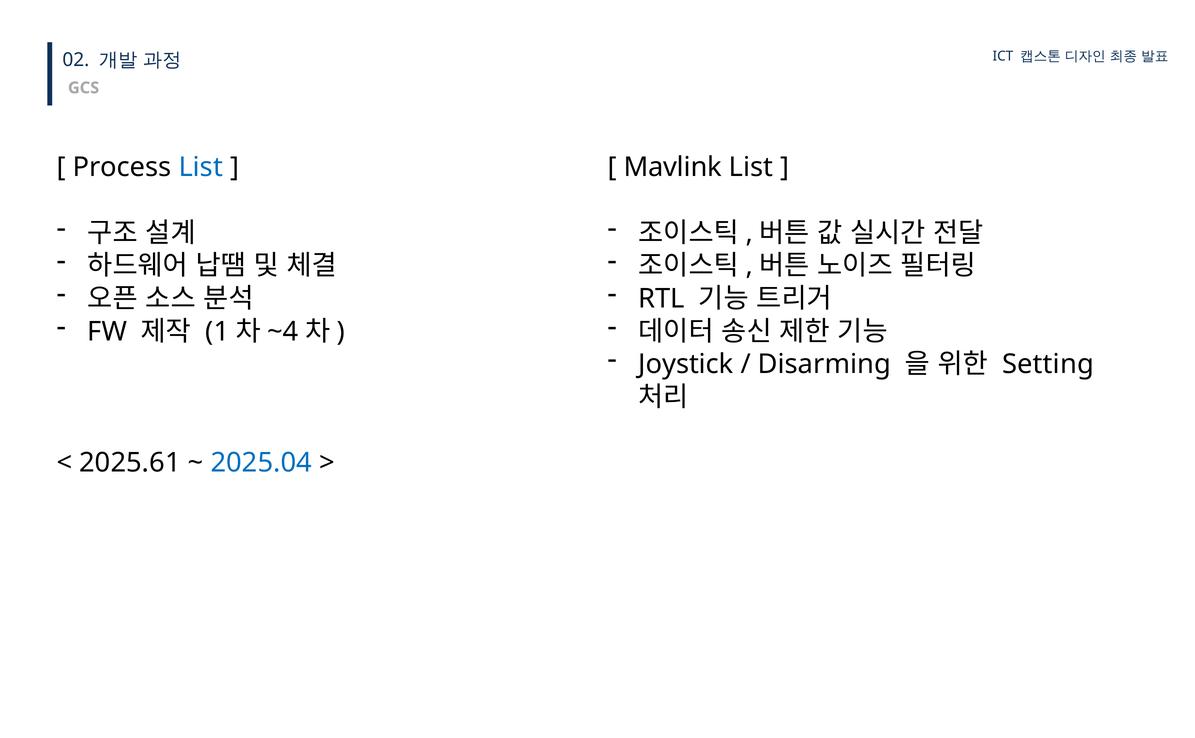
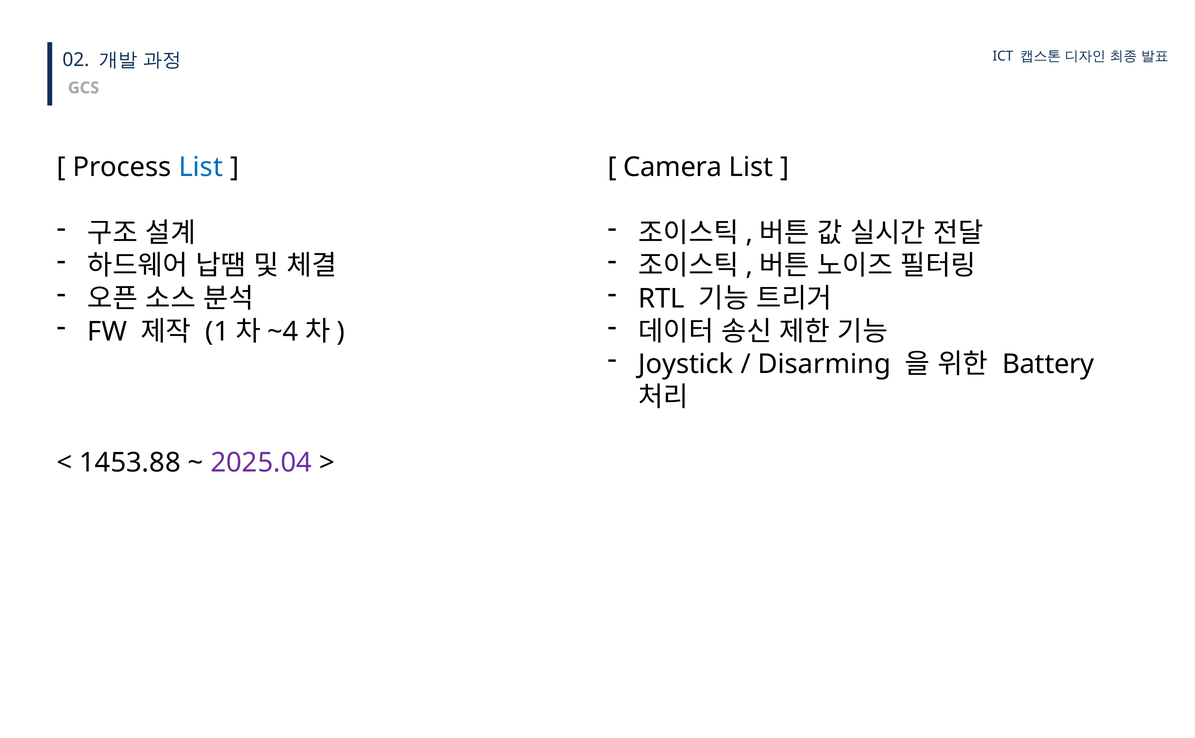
Mavlink: Mavlink -> Camera
Setting: Setting -> Battery
2025.61: 2025.61 -> 1453.88
2025.04 colour: blue -> purple
